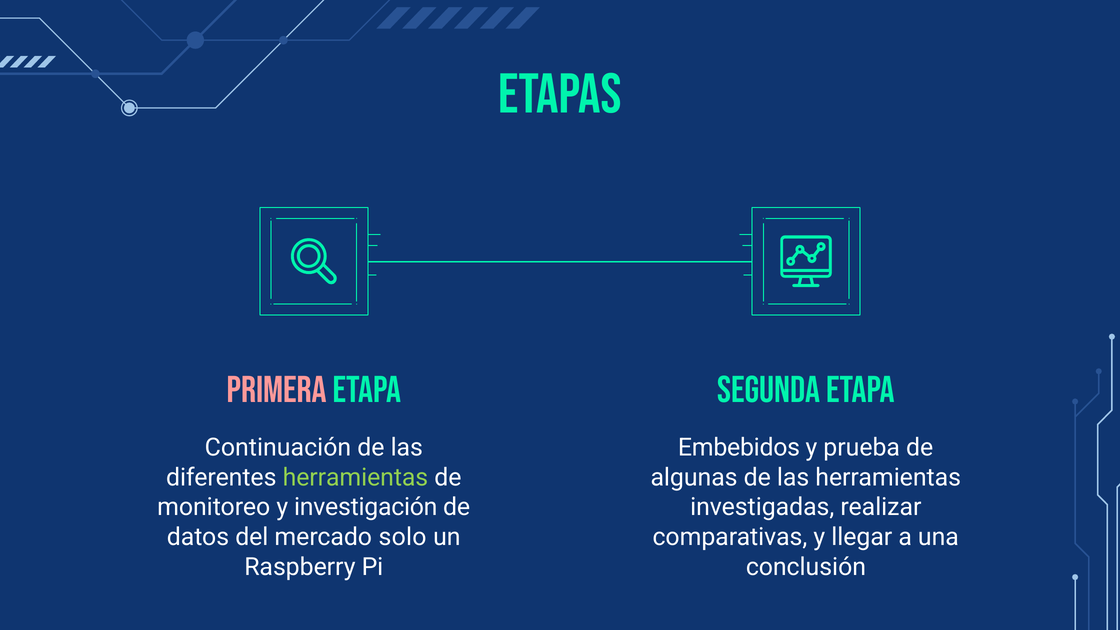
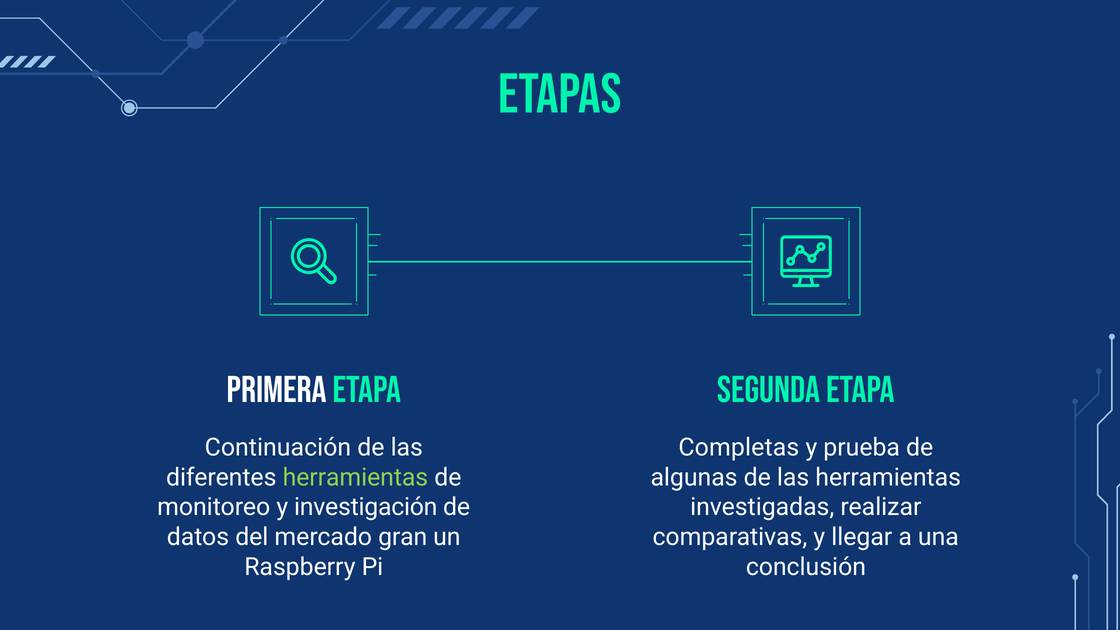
PRIMERA colour: pink -> white
Embebidos: Embebidos -> Completas
solo: solo -> gran
